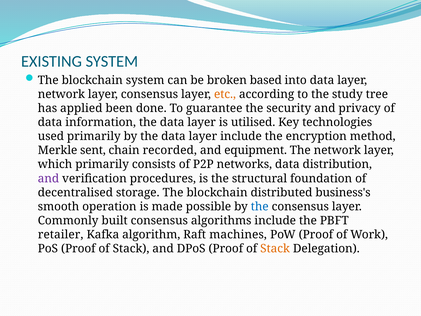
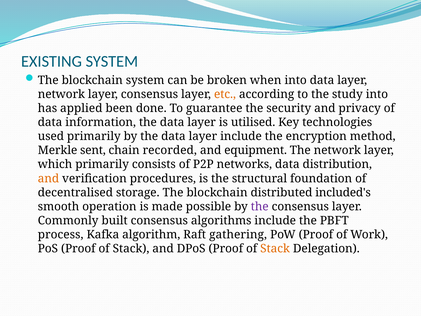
based: based -> when
study tree: tree -> into
and at (48, 178) colour: purple -> orange
business's: business's -> included's
the at (260, 206) colour: blue -> purple
retailer: retailer -> process
machines: machines -> gathering
